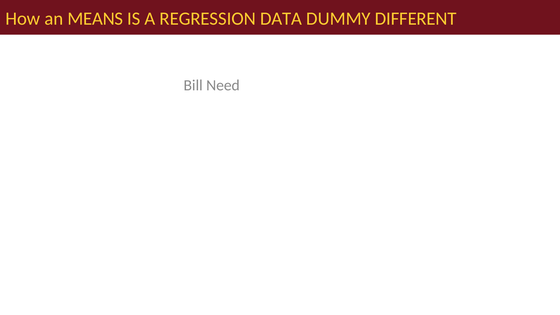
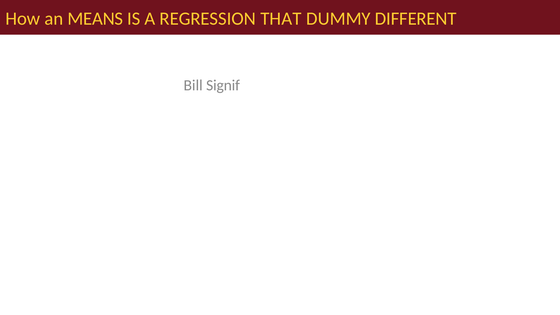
DATA: DATA -> THAT
Need: Need -> Signif
